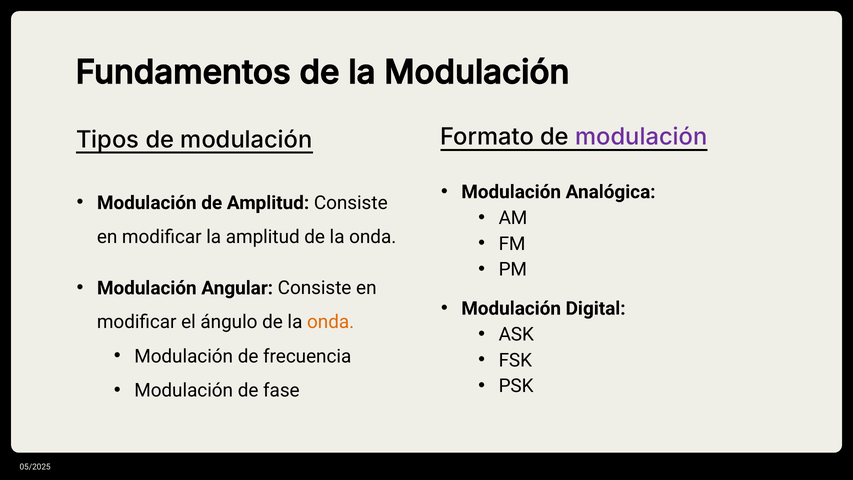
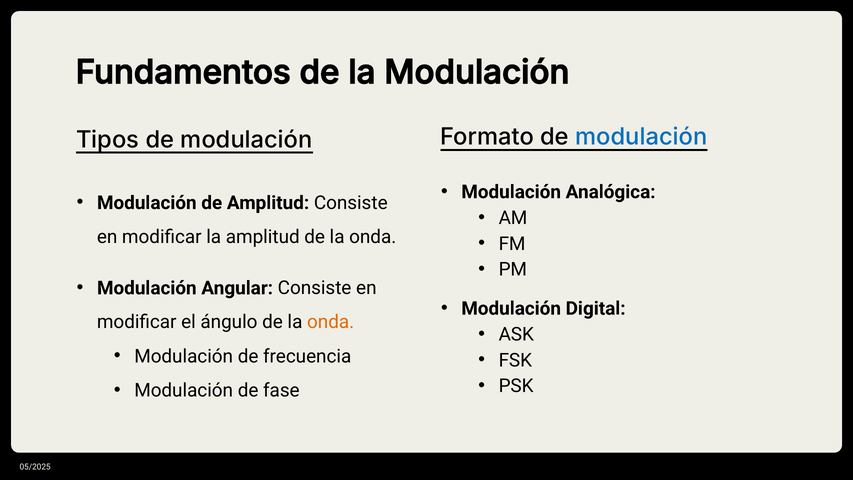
modulación at (641, 137) colour: purple -> blue
